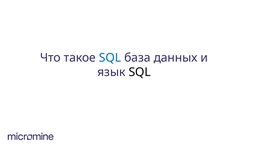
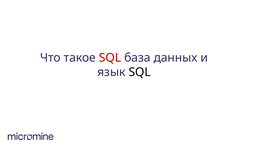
SQL at (110, 58) colour: blue -> red
